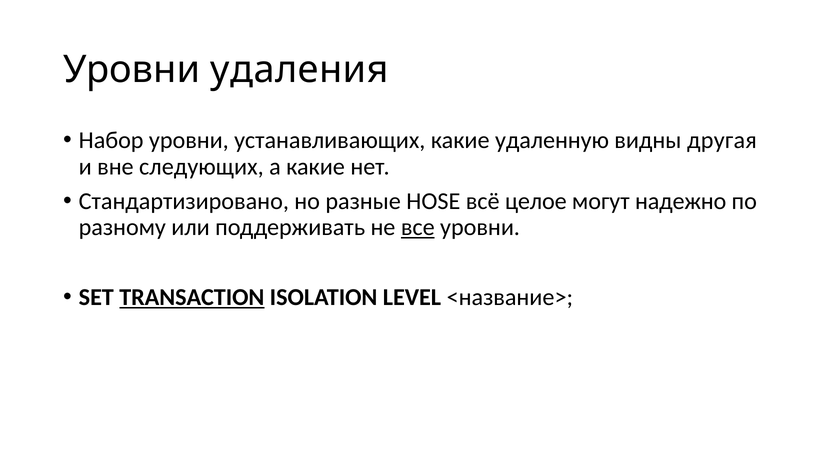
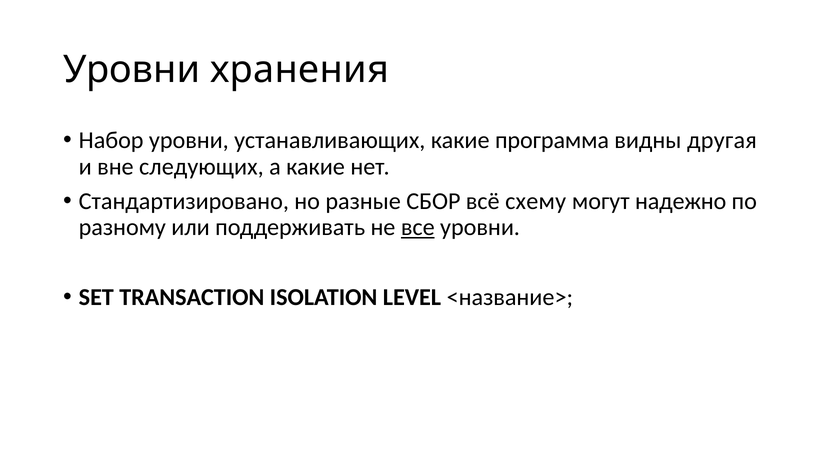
удаления: удаления -> хранения
удаленную: удаленную -> программа
HOSE: HOSE -> СБОР
целое: целое -> схему
TRANSACTION underline: present -> none
